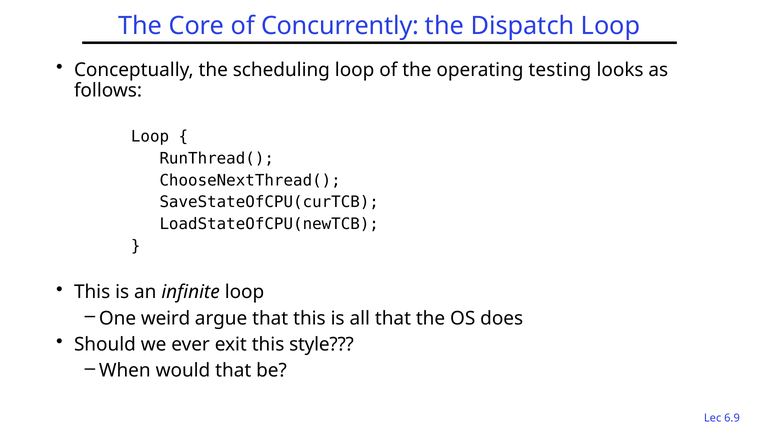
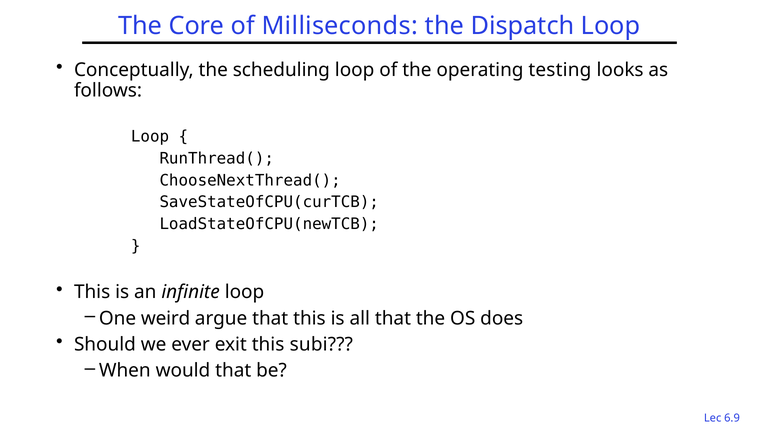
Concurrently: Concurrently -> Milliseconds
style: style -> subi
